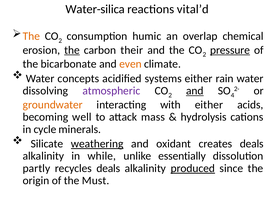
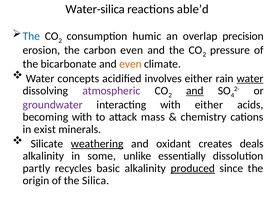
vital’d: vital’d -> able’d
The at (31, 36) colour: orange -> blue
chemical: chemical -> precision
the at (72, 50) underline: present -> none
carbon their: their -> even
pressure underline: present -> none
systems: systems -> involves
water at (250, 79) underline: none -> present
groundwater colour: orange -> purple
becoming well: well -> with
hydrolysis: hydrolysis -> chemistry
cycle: cycle -> exist
while: while -> some
recycles deals: deals -> basic
Must: Must -> Silica
